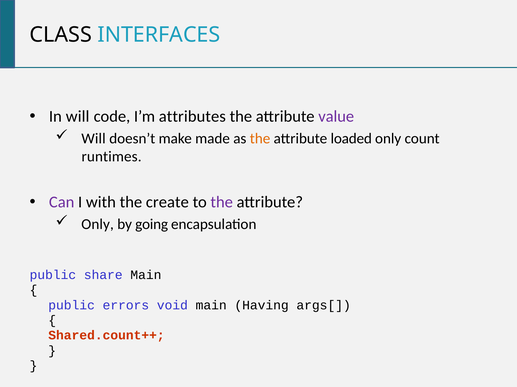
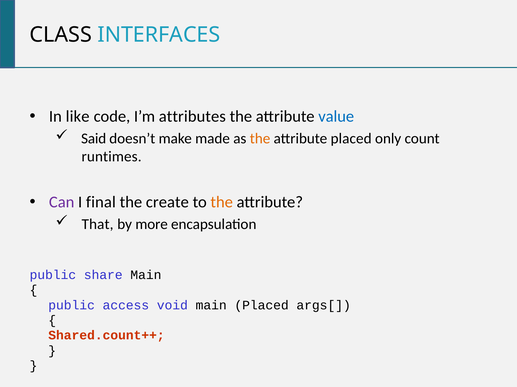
In will: will -> like
value colour: purple -> blue
Will at (94, 139): Will -> Said
attribute loaded: loaded -> placed
with: with -> final
the at (222, 203) colour: purple -> orange
Only at (98, 225): Only -> That
going: going -> more
errors: errors -> access
main Having: Having -> Placed
